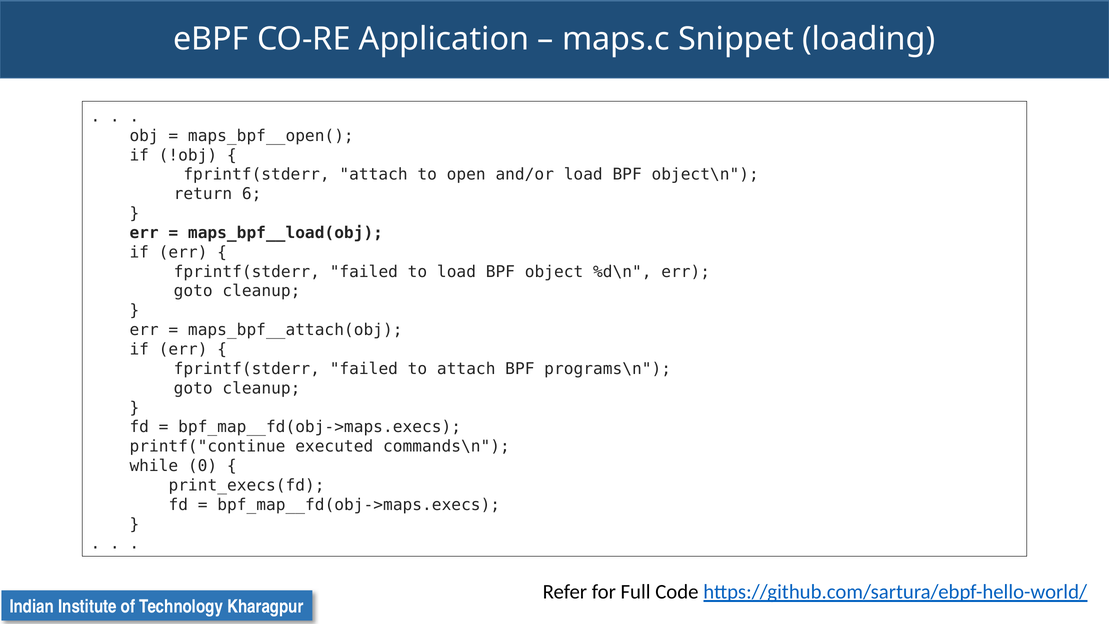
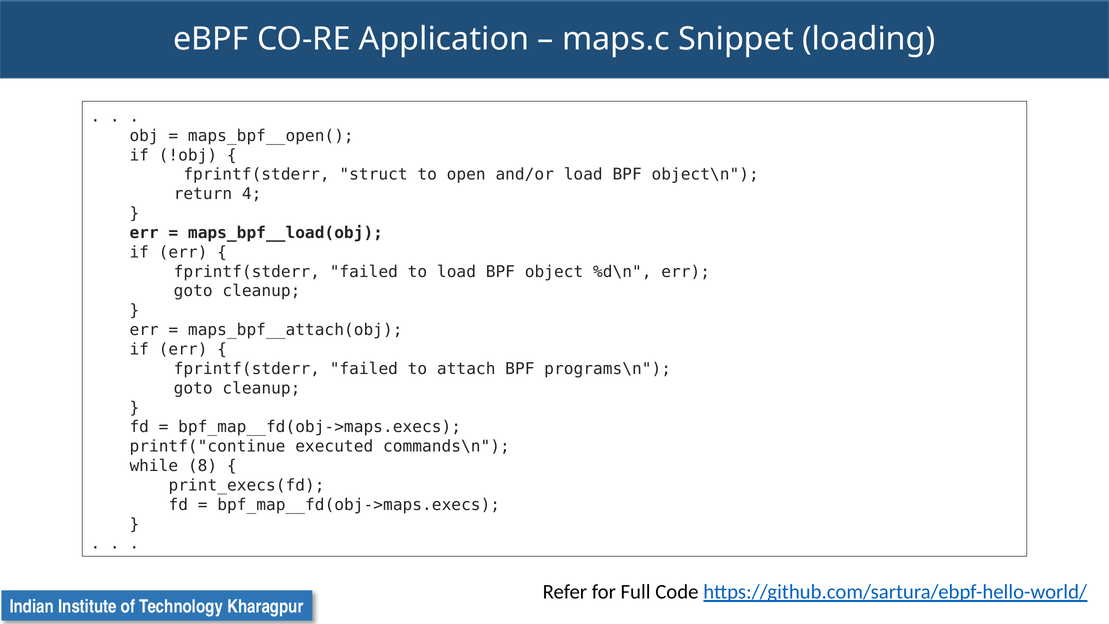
fprintf(stderr attach: attach -> struct
6: 6 -> 4
0: 0 -> 8
